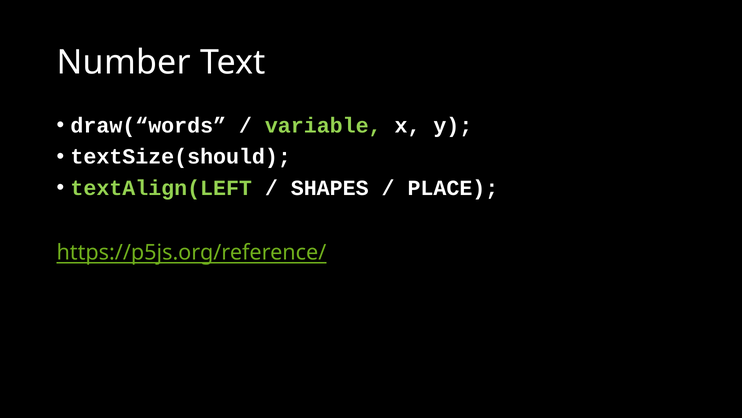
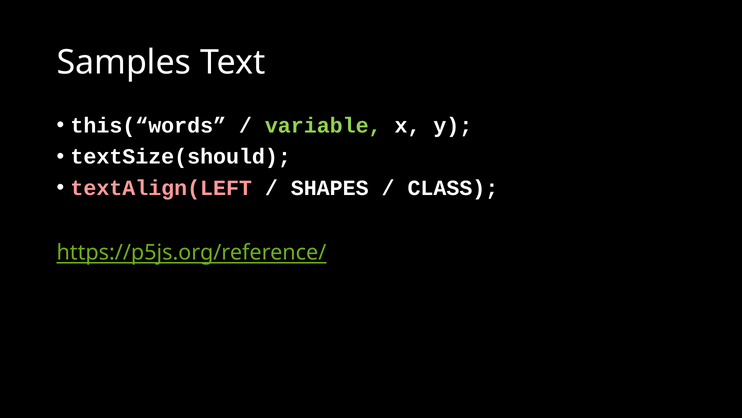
Number: Number -> Samples
draw(“words: draw(“words -> this(“words
textAlign(LEFT colour: light green -> pink
PLACE: PLACE -> CLASS
